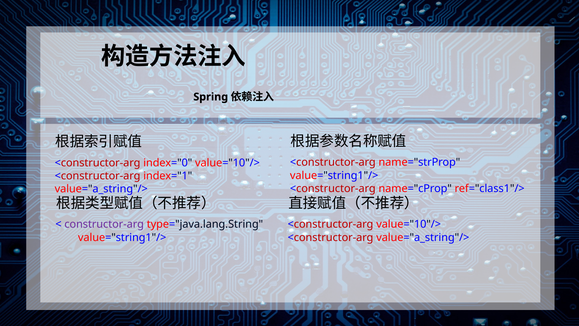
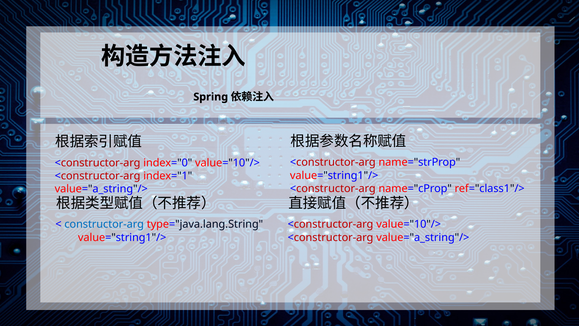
constructor-arg colour: purple -> blue
